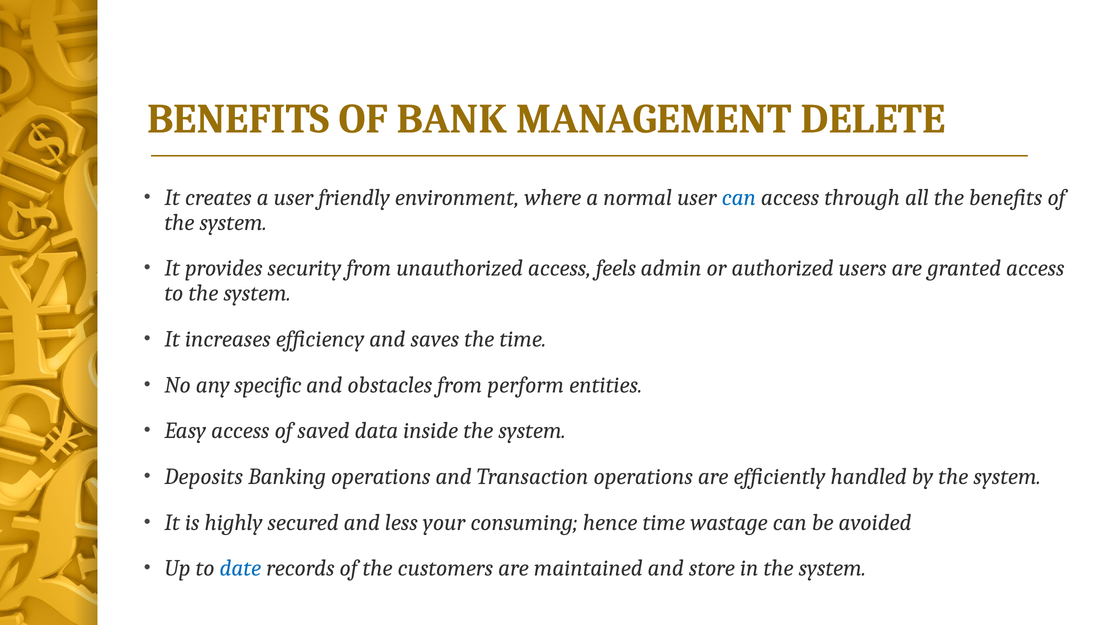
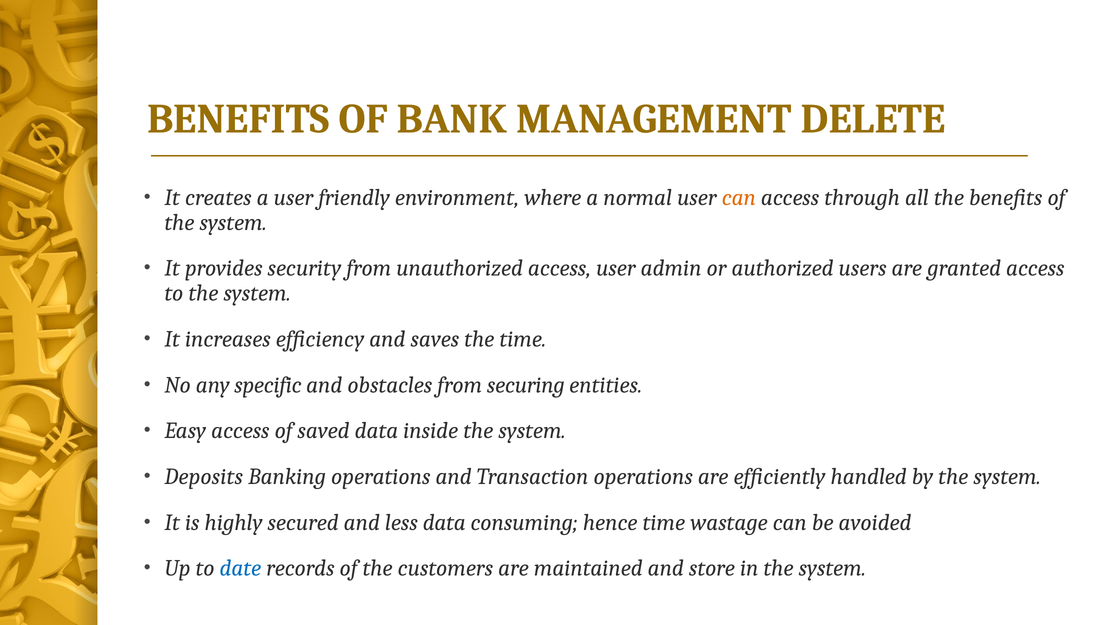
can at (739, 197) colour: blue -> orange
access feels: feels -> user
perform: perform -> securing
less your: your -> data
